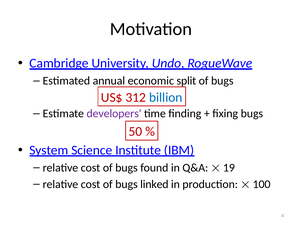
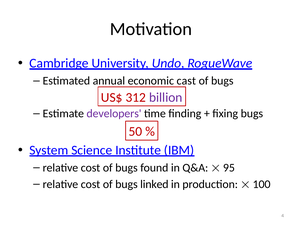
split: split -> cast
billion colour: blue -> purple
19: 19 -> 95
